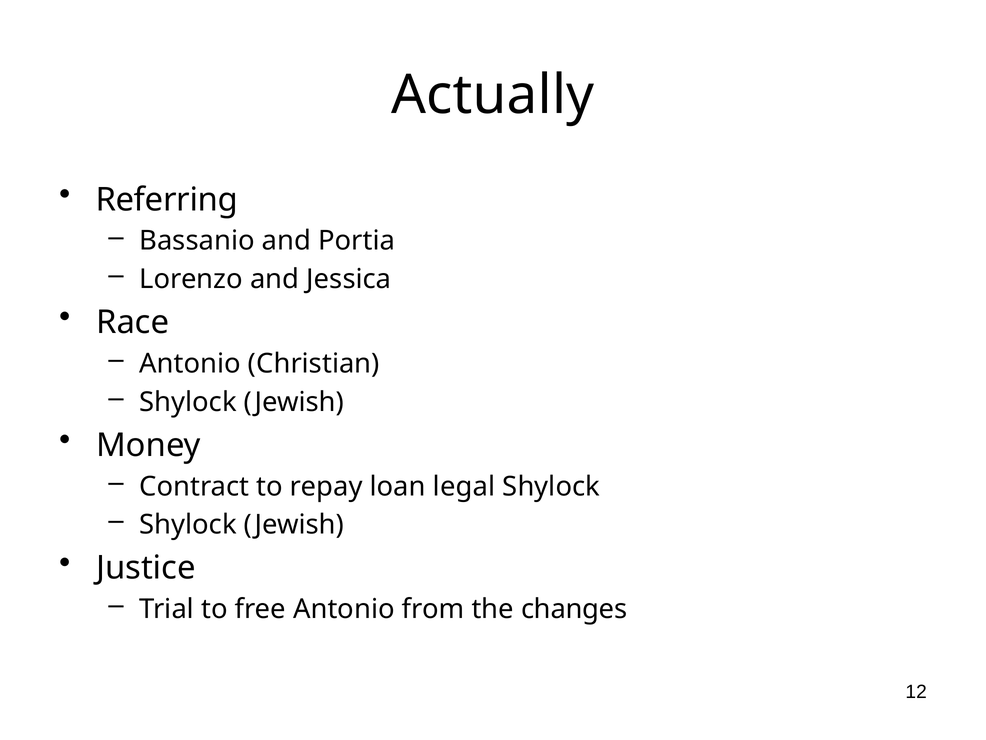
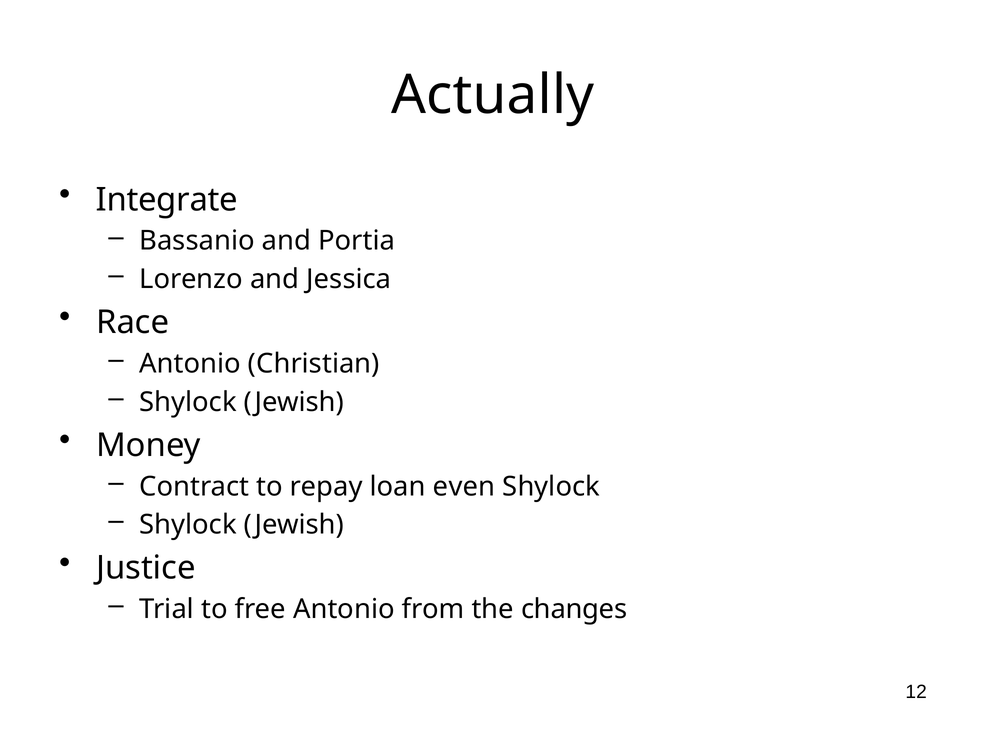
Referring: Referring -> Integrate
legal: legal -> even
